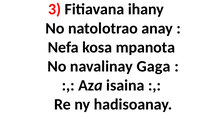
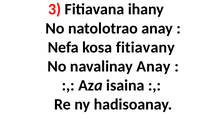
mpanota: mpanota -> fitiavany
navalinay Gaga: Gaga -> Anay
